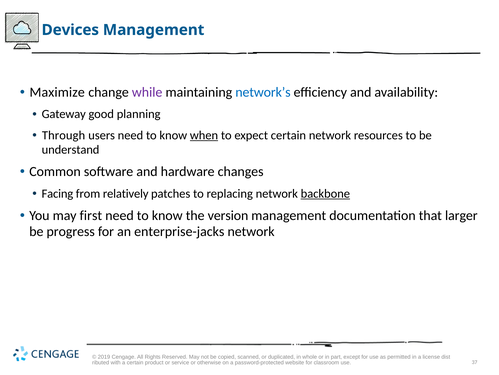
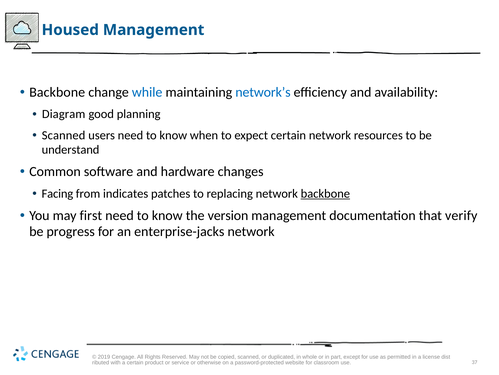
Devices: Devices -> Housed
Maximize at (57, 92): Maximize -> Backbone
while colour: purple -> blue
Gateway: Gateway -> Diagram
Through at (64, 135): Through -> Scanned
when underline: present -> none
relatively: relatively -> indicates
larger: larger -> verify
